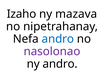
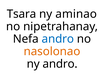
Izaho: Izaho -> Tsara
mazava: mazava -> aminao
nasolonao colour: purple -> orange
